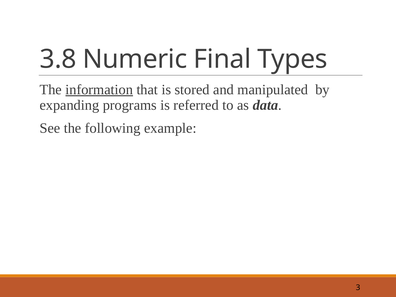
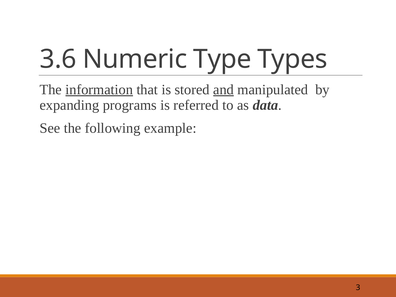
3.8: 3.8 -> 3.6
Final: Final -> Type
and underline: none -> present
